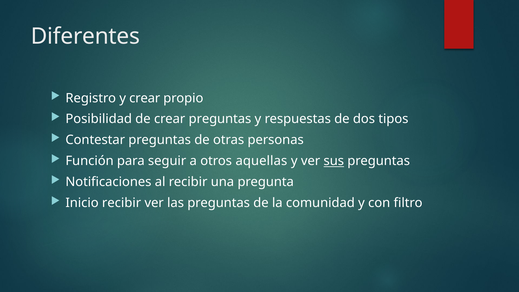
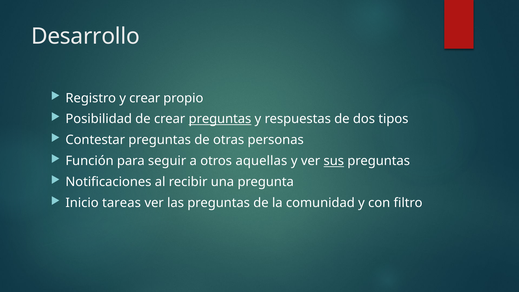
Diferentes: Diferentes -> Desarrollo
preguntas at (220, 119) underline: none -> present
Inicio recibir: recibir -> tareas
